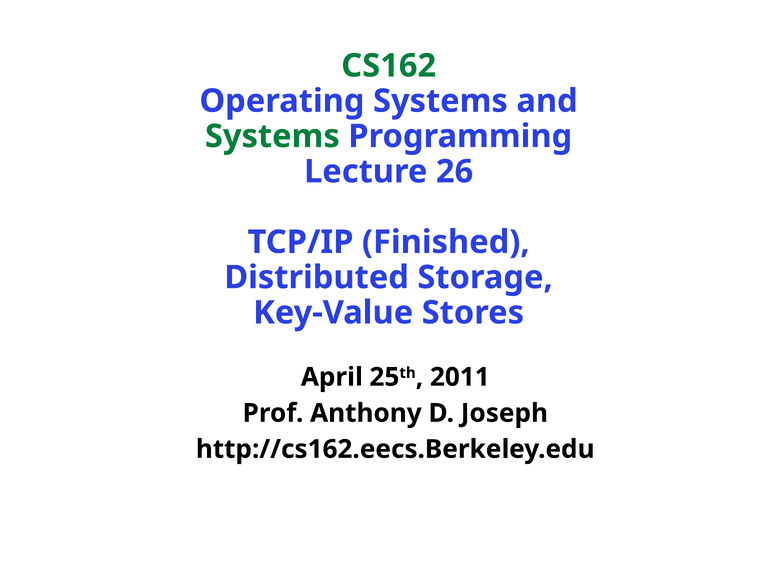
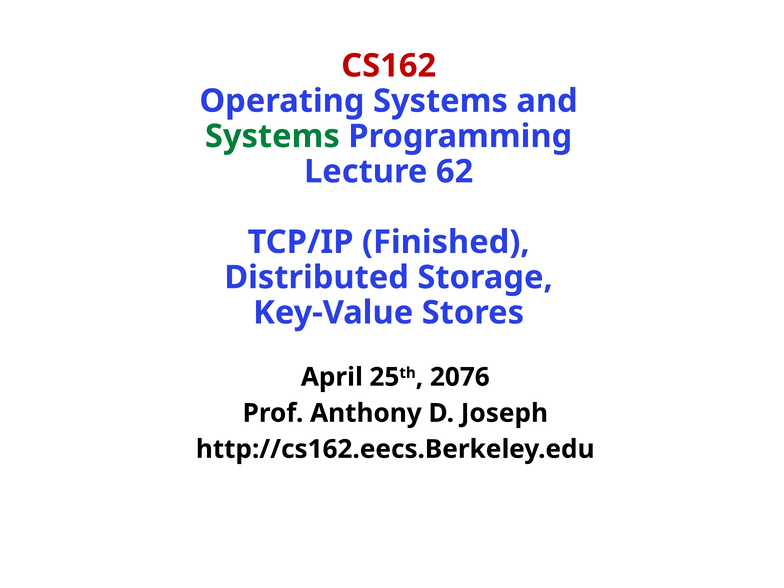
CS162 colour: green -> red
26: 26 -> 62
2011: 2011 -> 2076
